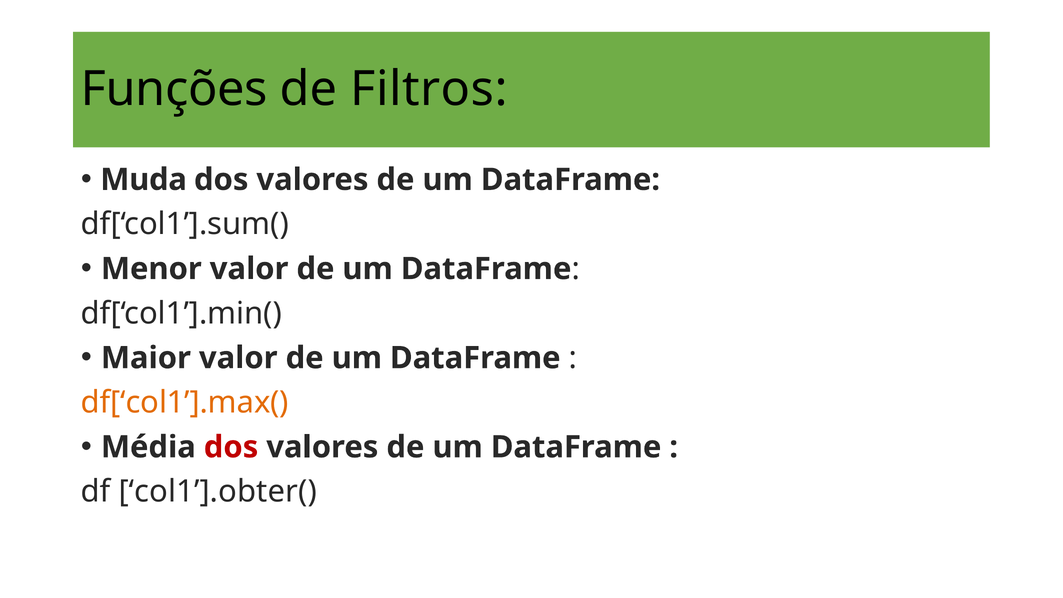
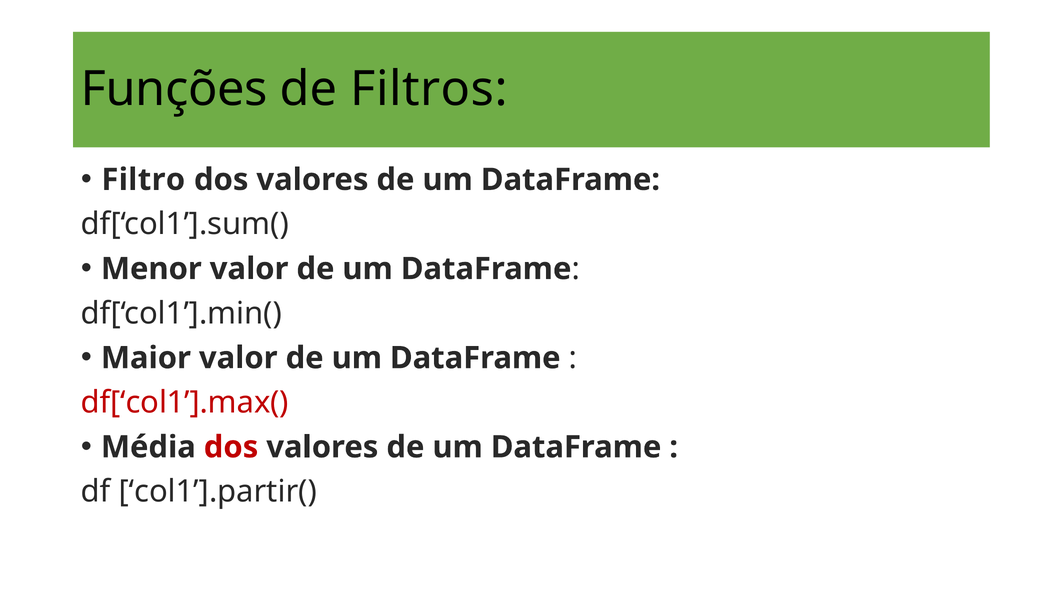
Muda: Muda -> Filtro
df[‘col1’].max( colour: orange -> red
col1’].obter(: col1’].obter( -> col1’].partir(
